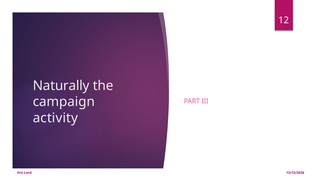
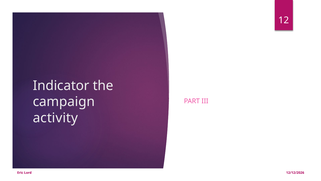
Naturally: Naturally -> Indicator
